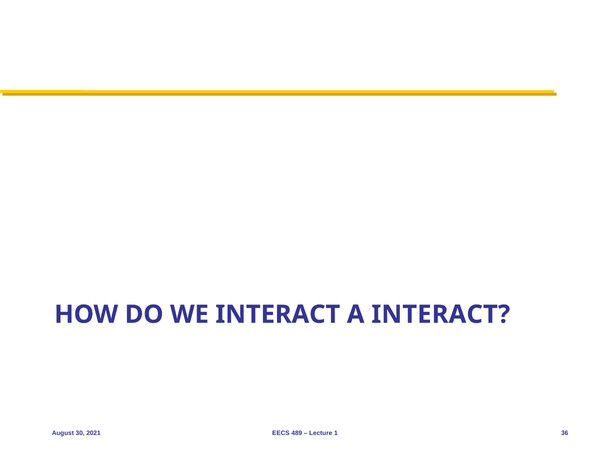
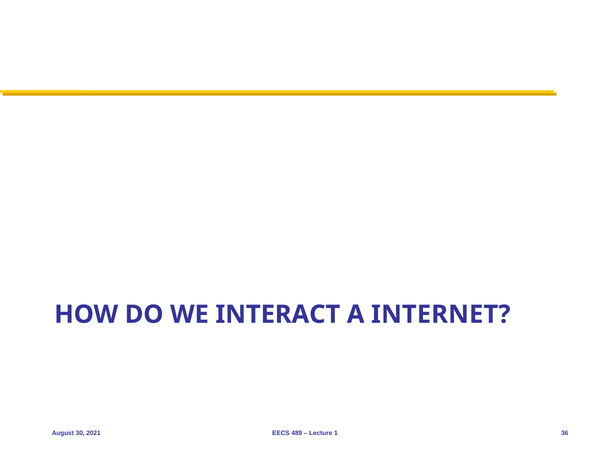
A INTERACT: INTERACT -> INTERNET
